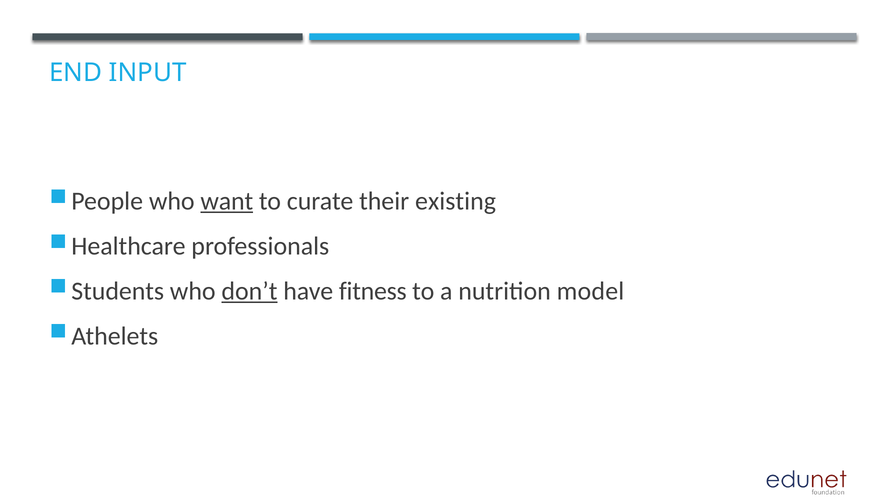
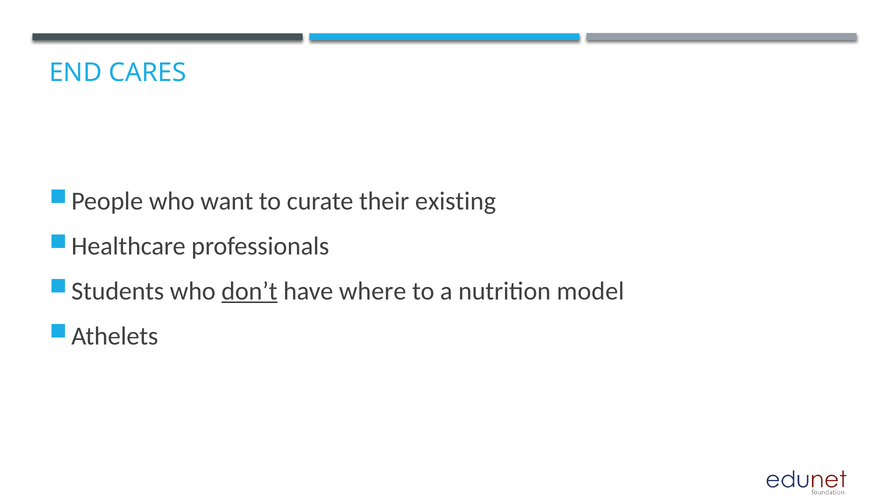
INPUT: INPUT -> CARES
want underline: present -> none
fitness: fitness -> where
